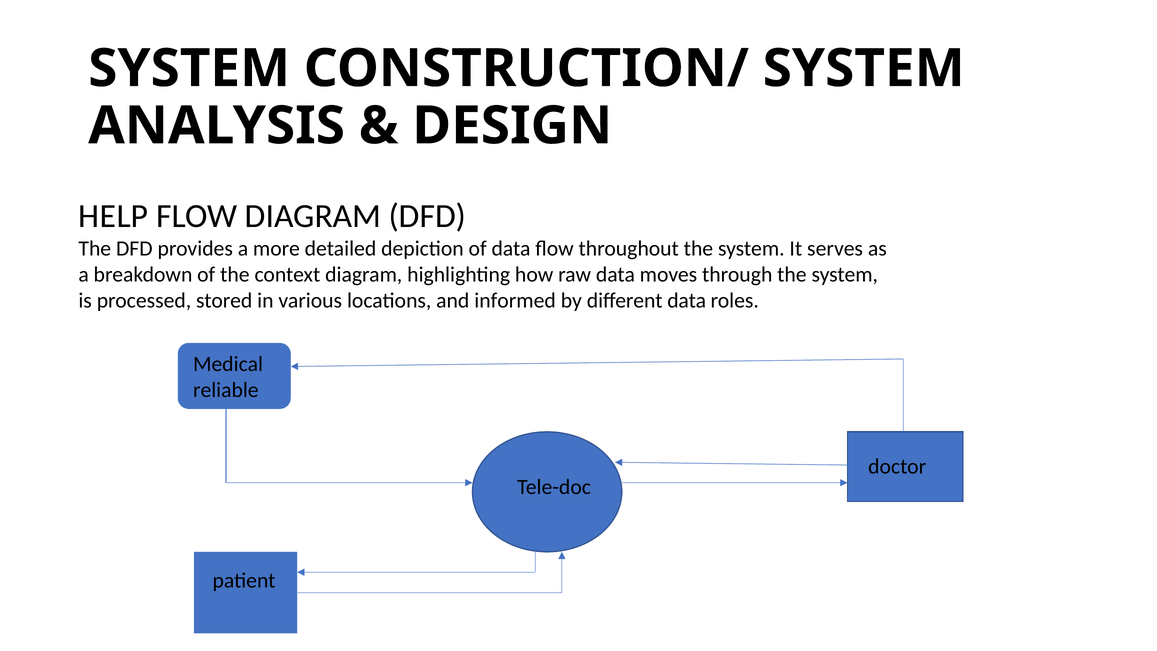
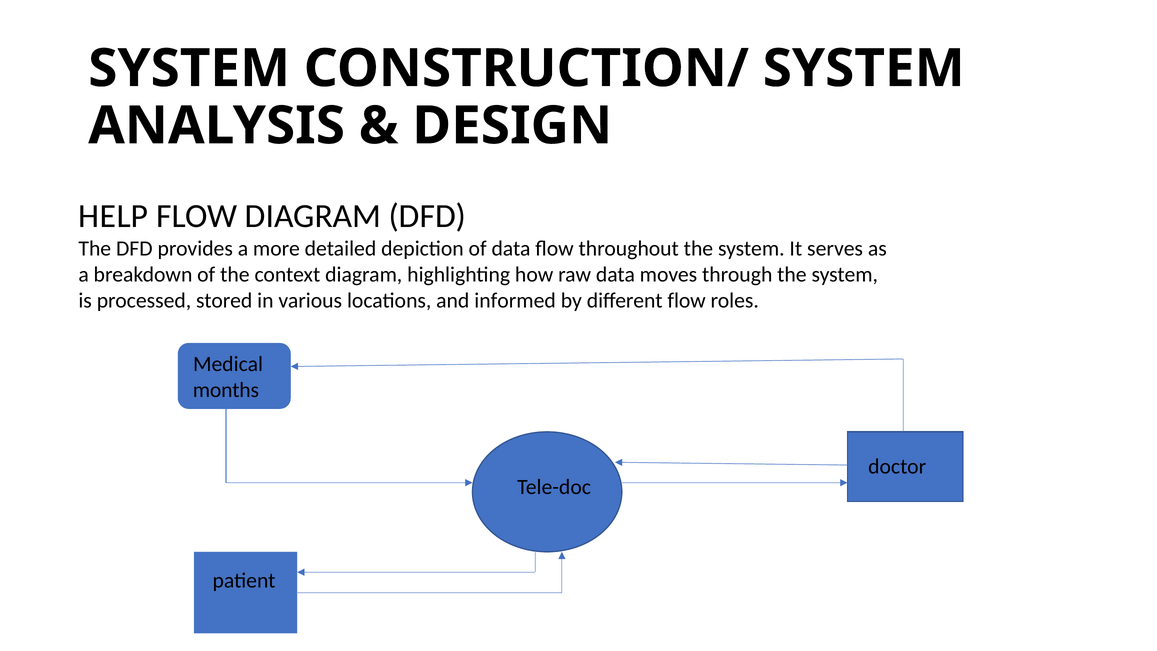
different data: data -> flow
reliable: reliable -> months
